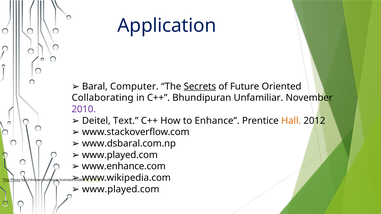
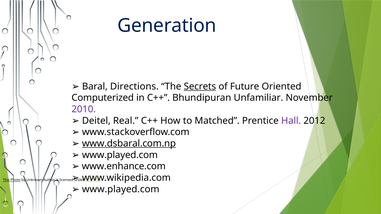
Application: Application -> Generation
Computer: Computer -> Directions
Collaborating: Collaborating -> Computerized
Text: Text -> Real
Enhance: Enhance -> Matched
Hall colour: orange -> purple
www.dsbaral.com.np underline: none -> present
